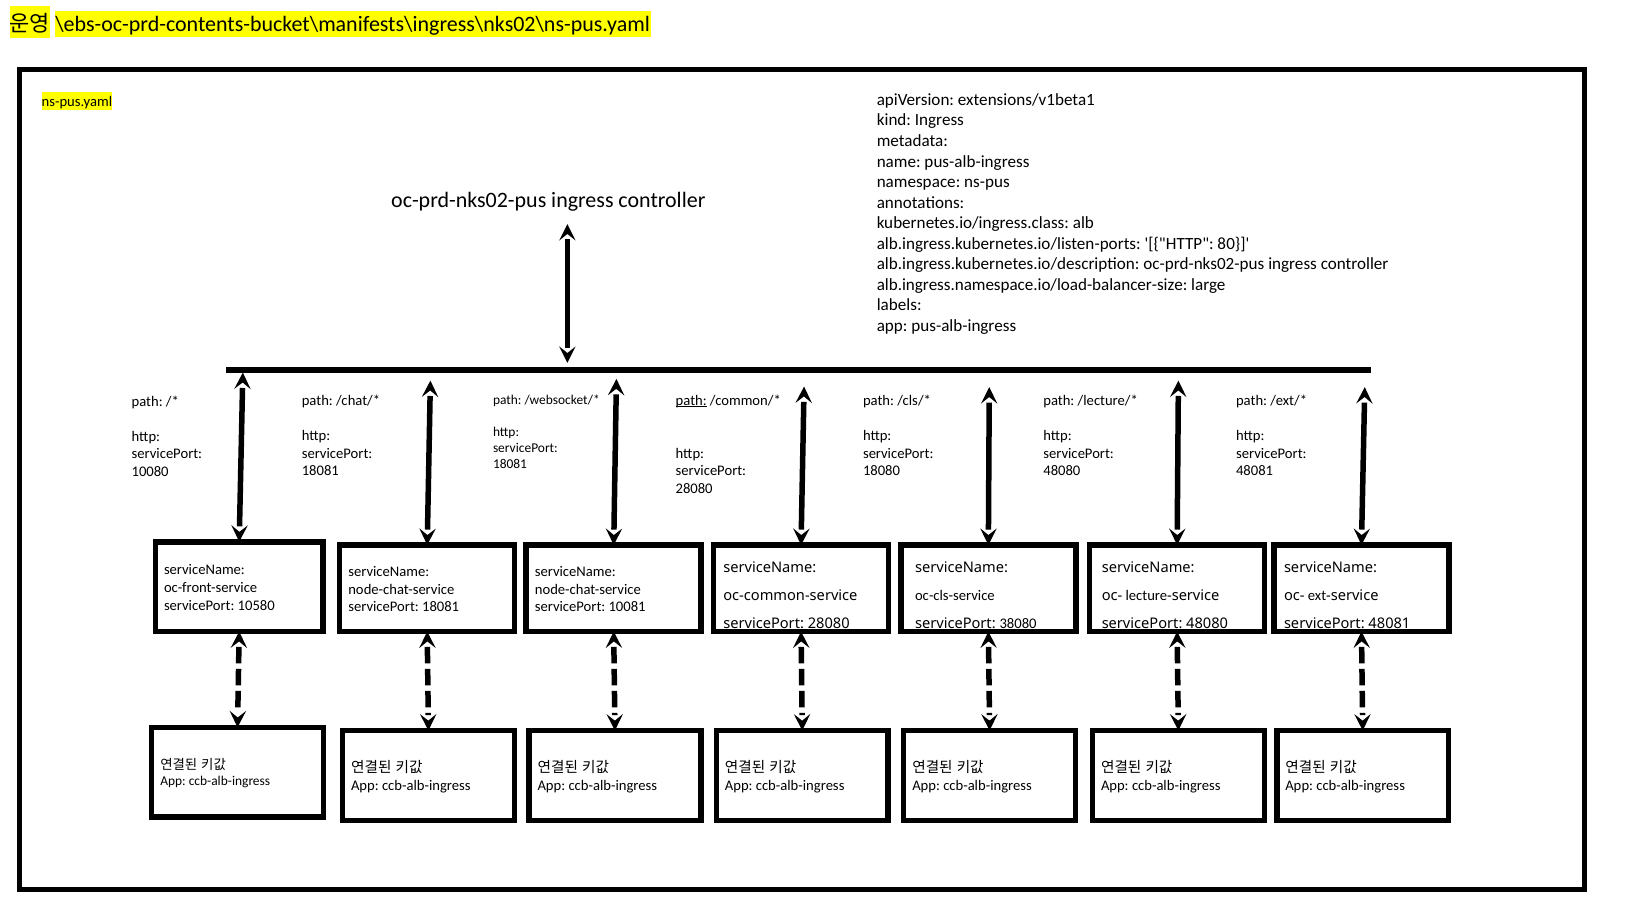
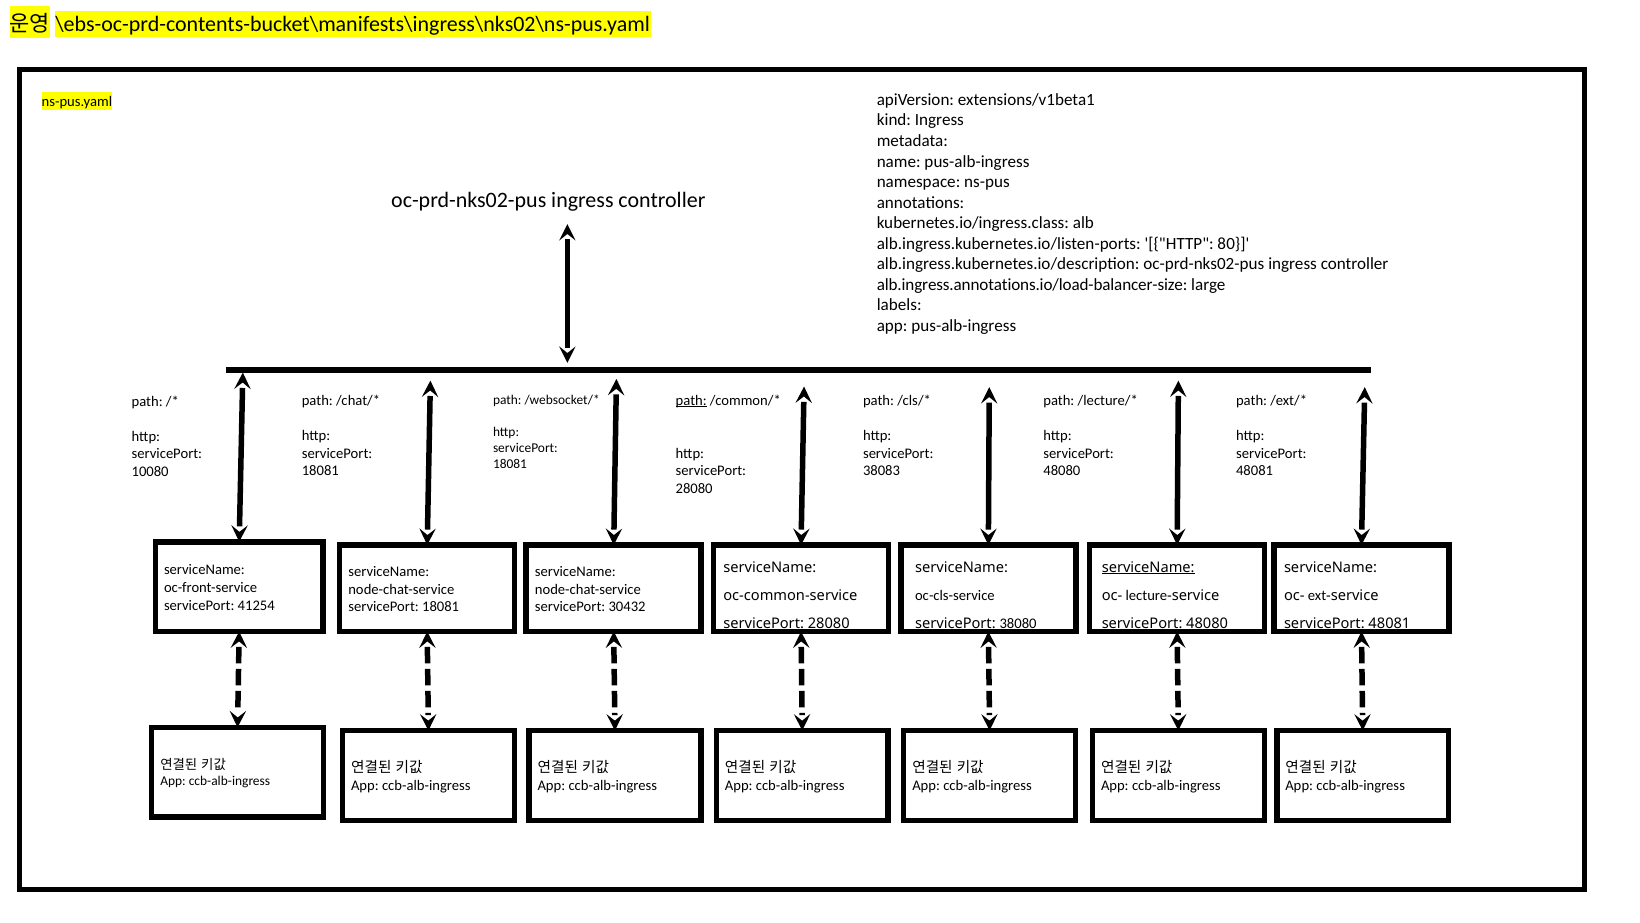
alb.ingress.namespace.io/load-balancer-size: alb.ingress.namespace.io/load-balancer-size -> alb.ingress.annotations.io/load-balancer-size
18080: 18080 -> 38083
serviceName at (1148, 567) underline: none -> present
10580: 10580 -> 41254
10081: 10081 -> 30432
